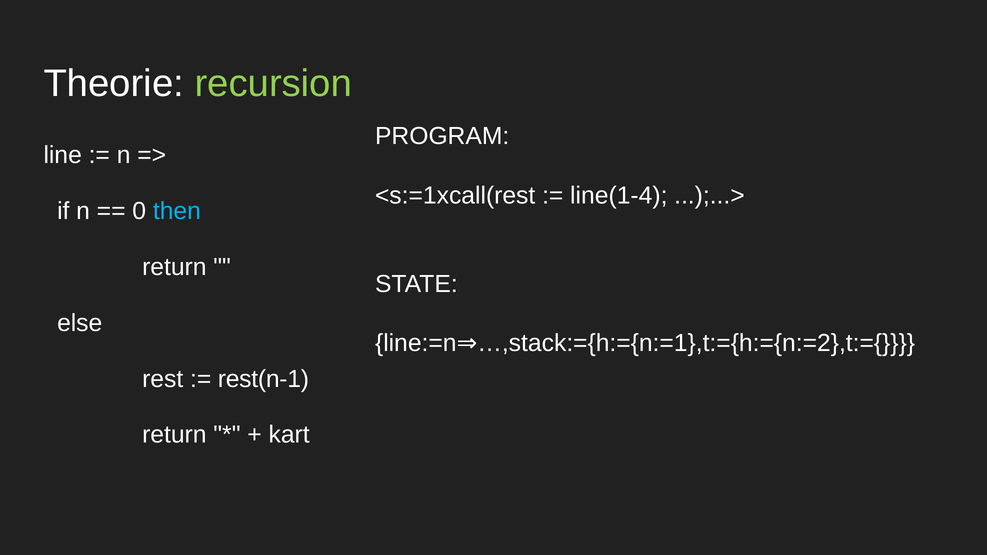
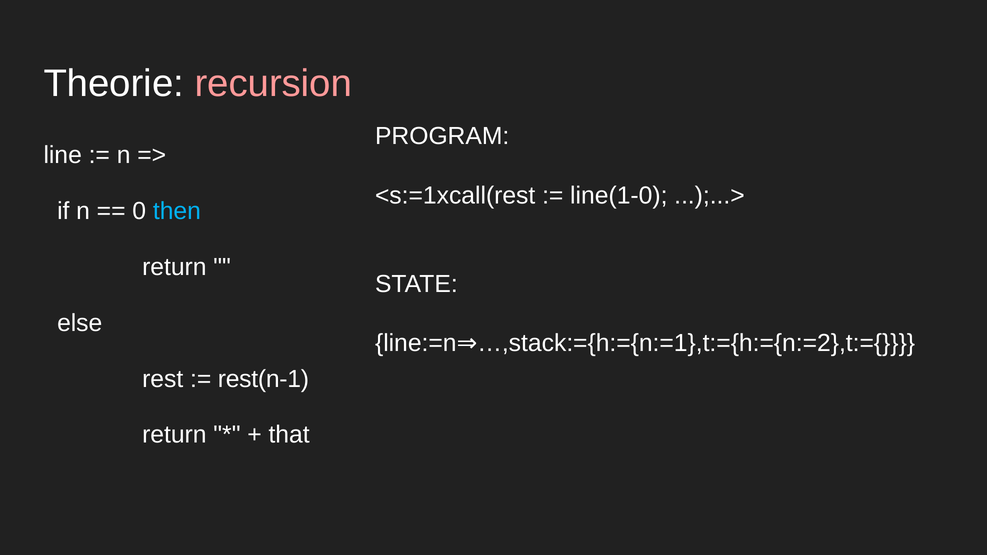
recursion colour: light green -> pink
line(1-4: line(1-4 -> line(1-0
kart: kart -> that
